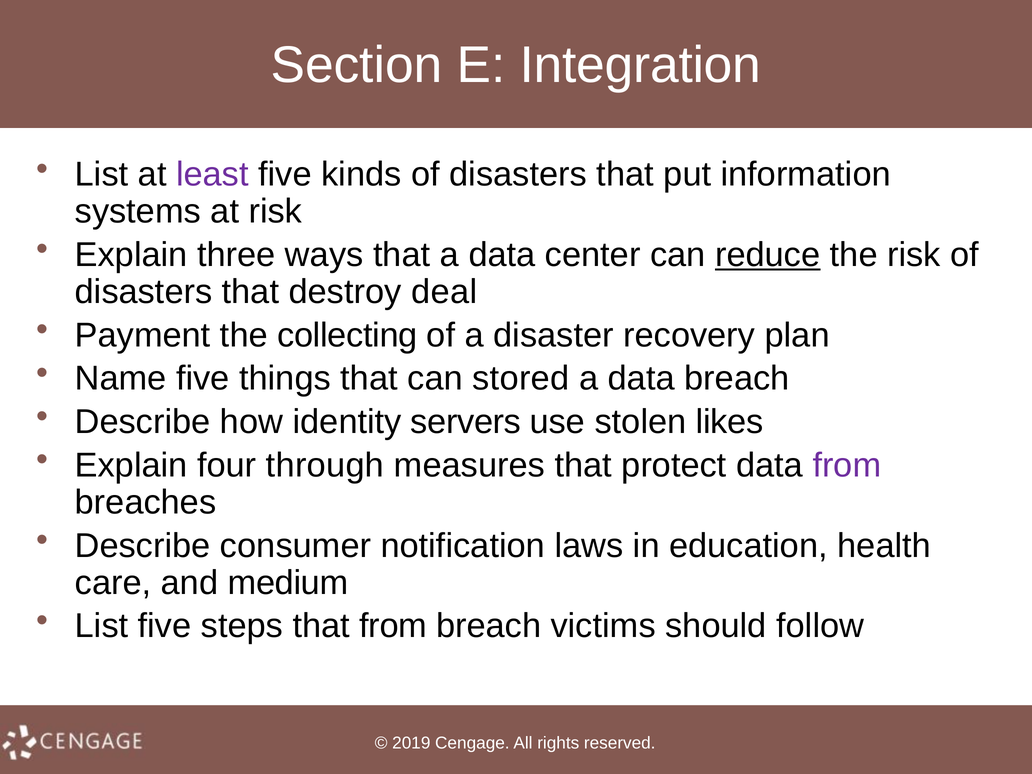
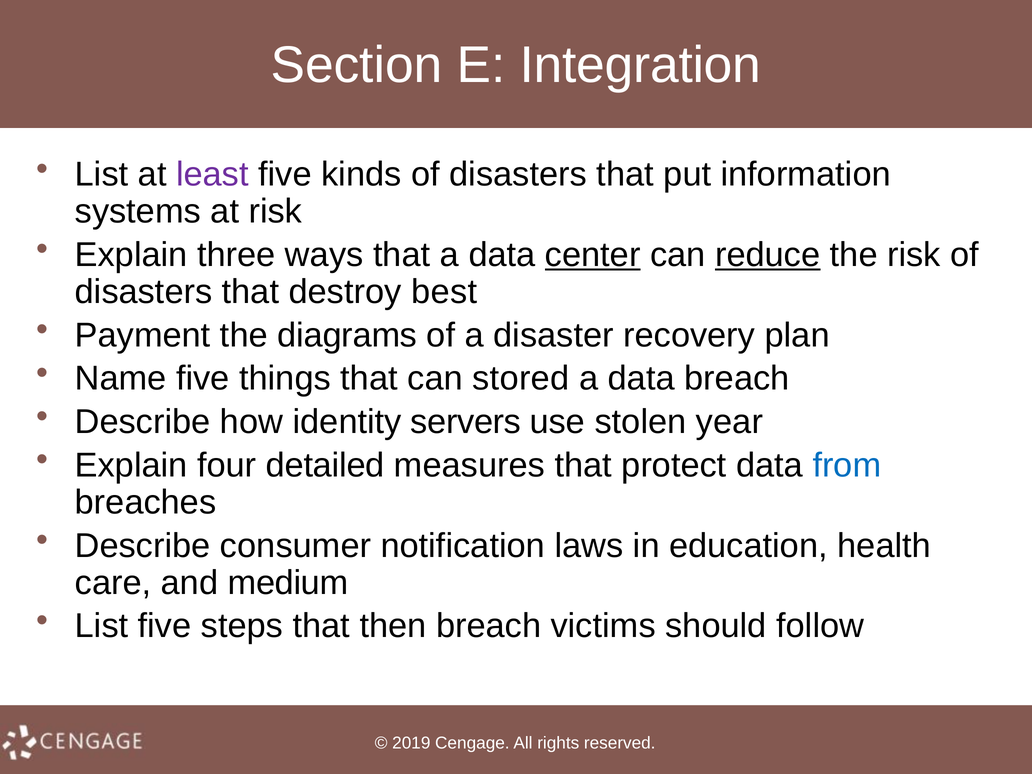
center underline: none -> present
deal: deal -> best
collecting: collecting -> diagrams
likes: likes -> year
through: through -> detailed
from at (847, 465) colour: purple -> blue
that from: from -> then
